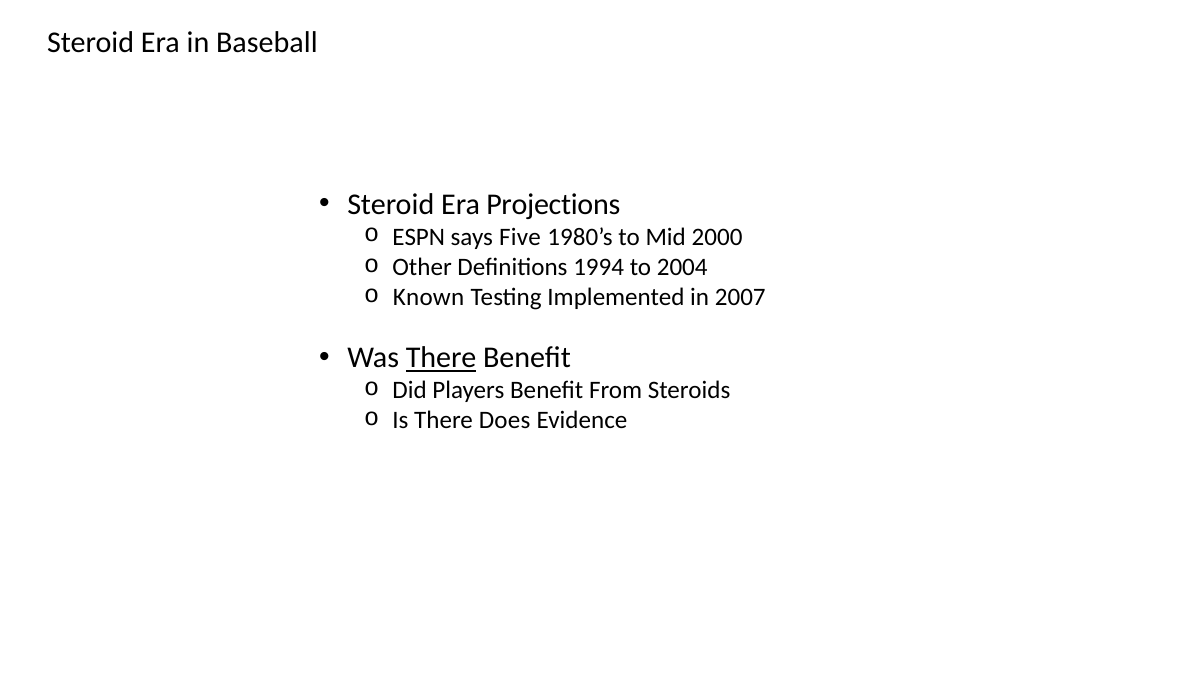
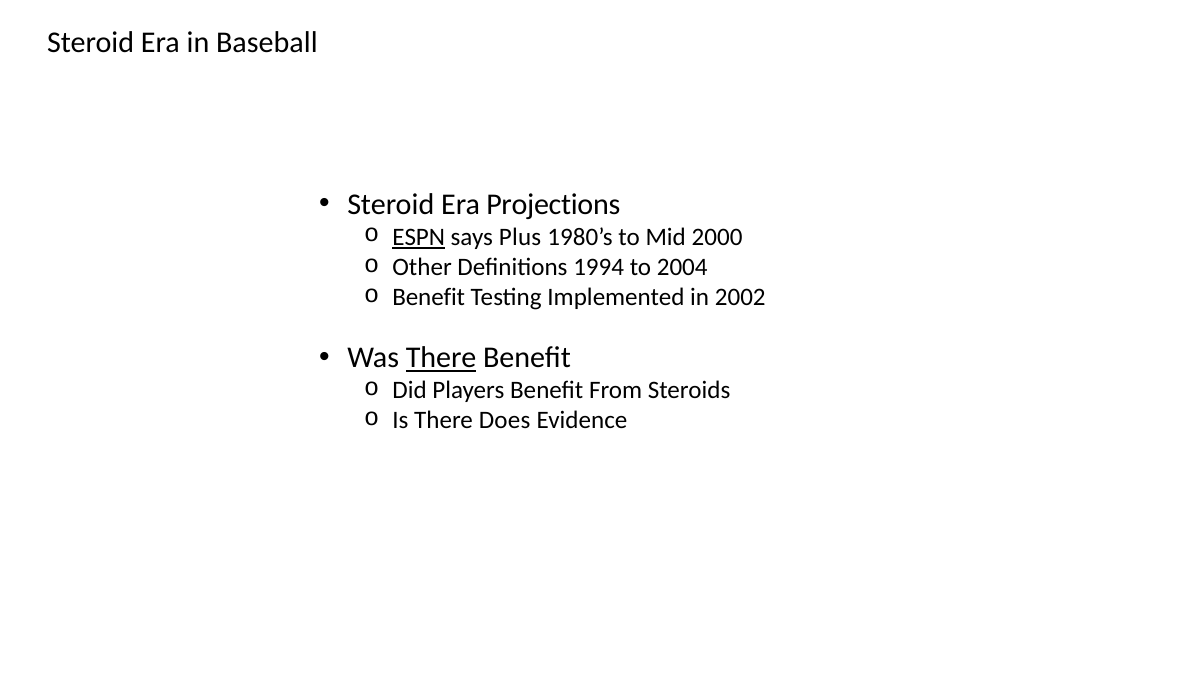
ESPN underline: none -> present
Five: Five -> Plus
Known at (429, 297): Known -> Benefit
2007: 2007 -> 2002
